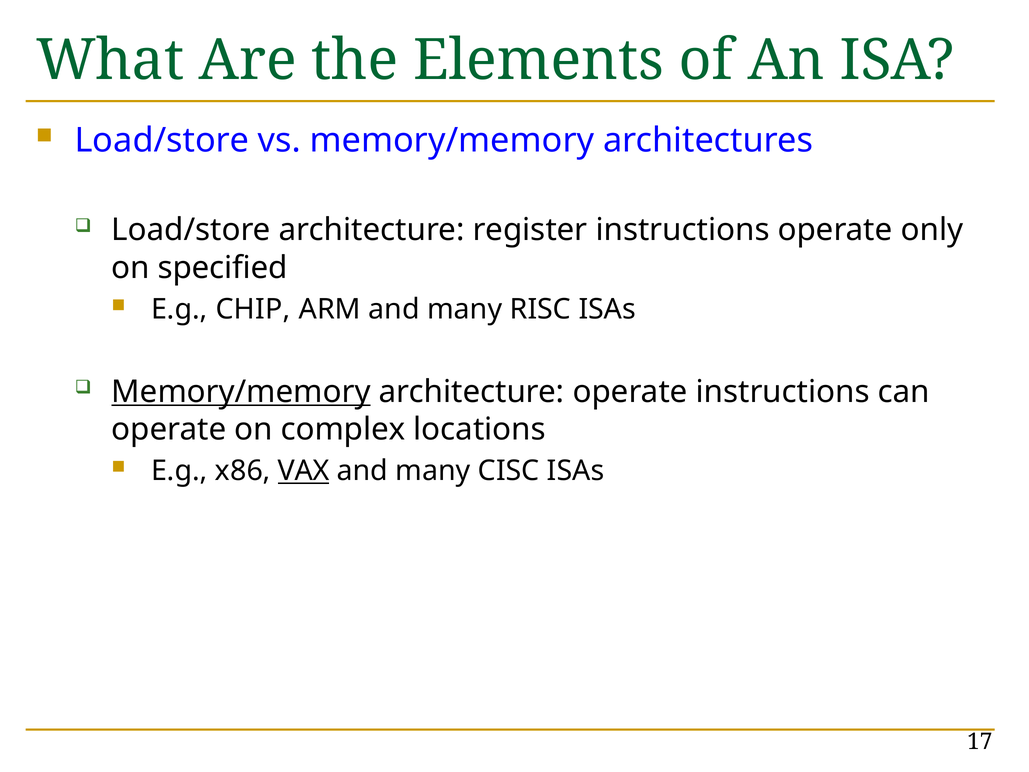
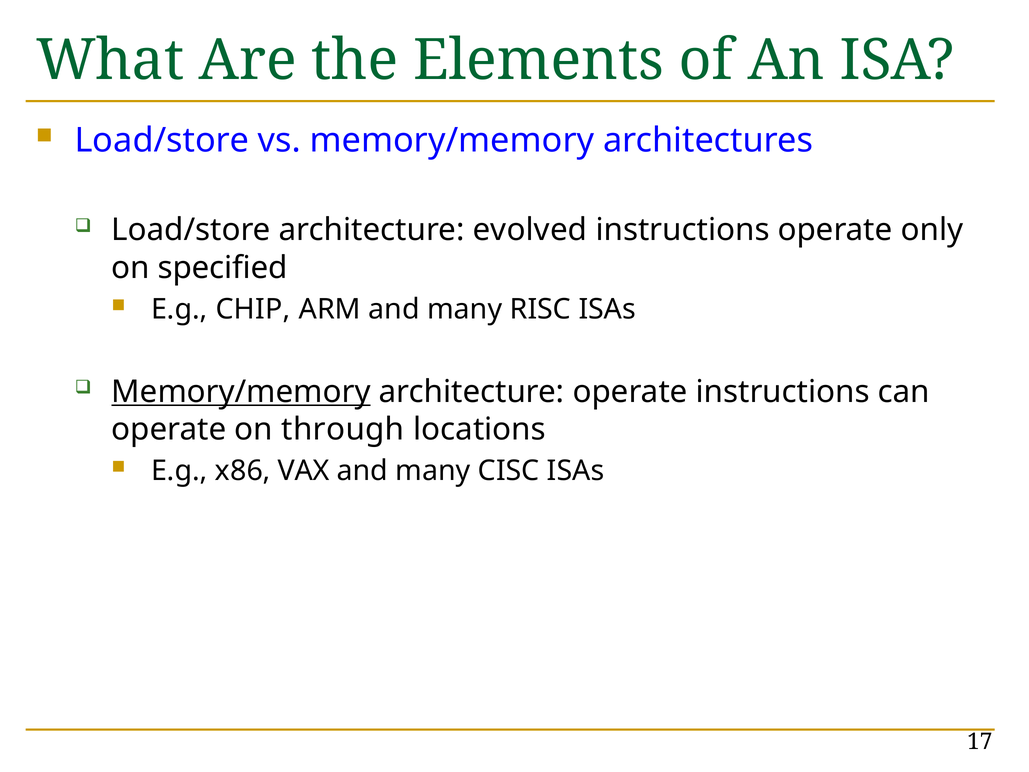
register: register -> evolved
complex: complex -> through
VAX underline: present -> none
